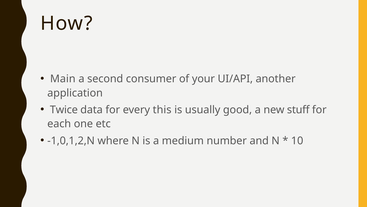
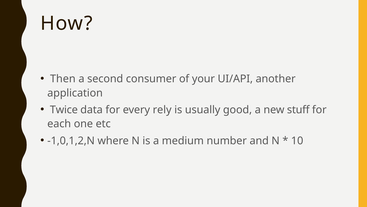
Main: Main -> Then
this: this -> rely
